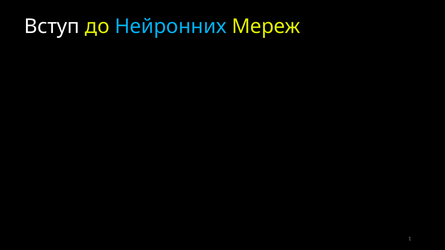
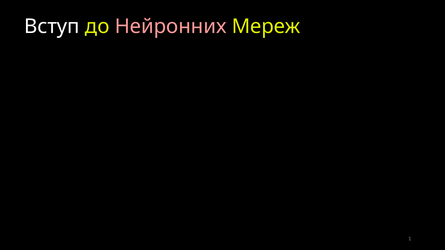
Нейронних colour: light blue -> pink
